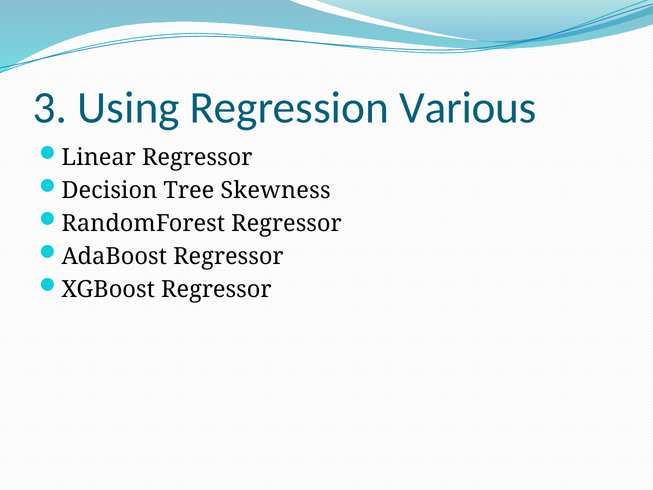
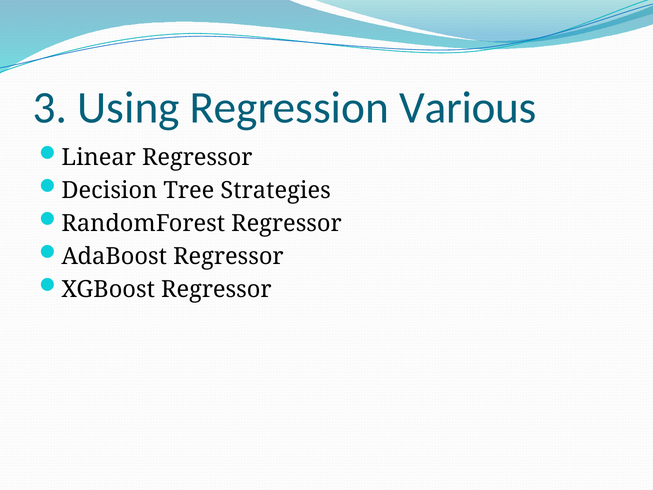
Skewness: Skewness -> Strategies
